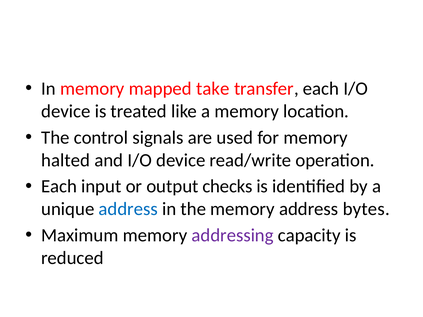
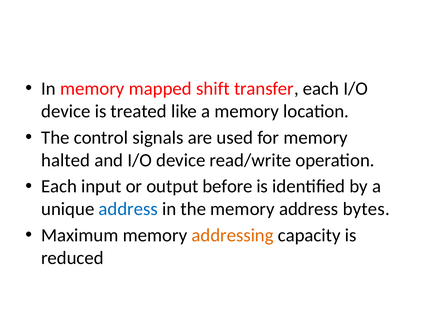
take: take -> shift
checks: checks -> before
addressing colour: purple -> orange
